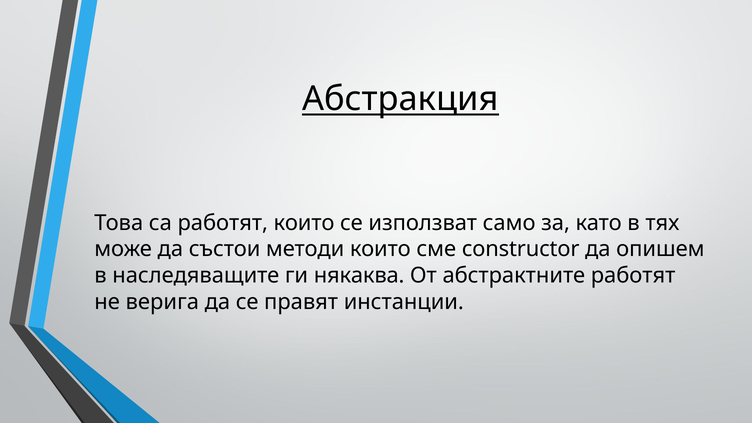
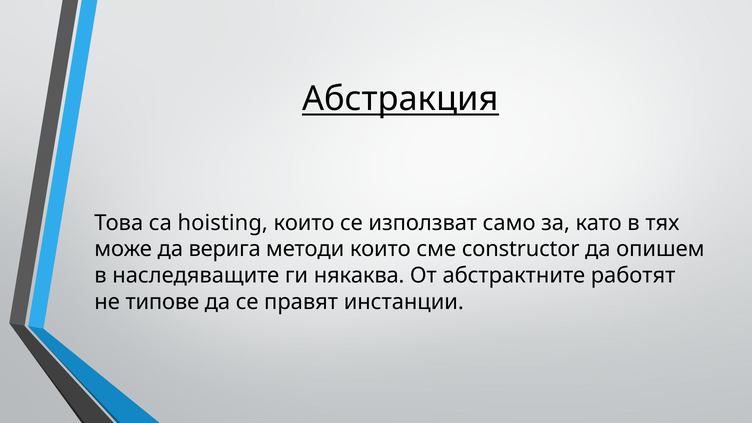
са работят: работят -> hoisting
състои: състои -> верига
верига: верига -> типове
